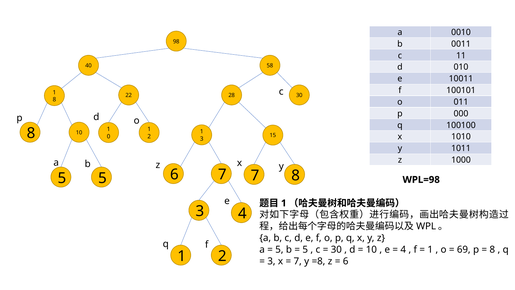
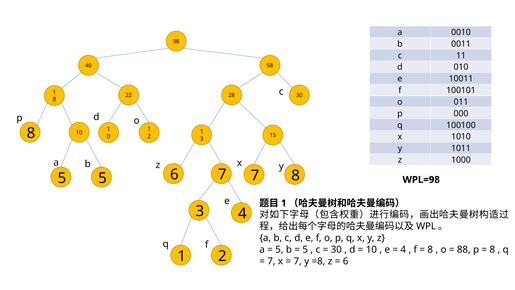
1 at (430, 249): 1 -> 8
69: 69 -> 88
3 at (271, 261): 3 -> 7
